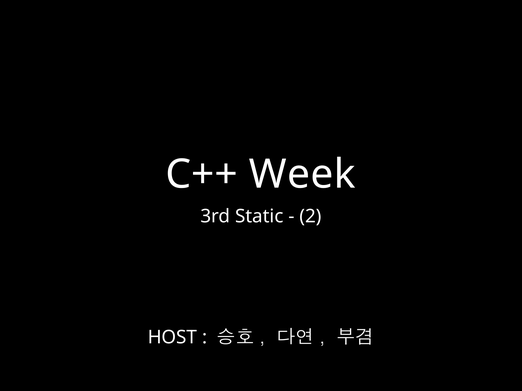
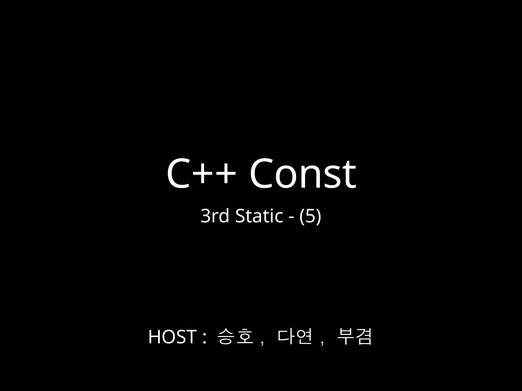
Week: Week -> Const
2: 2 -> 5
